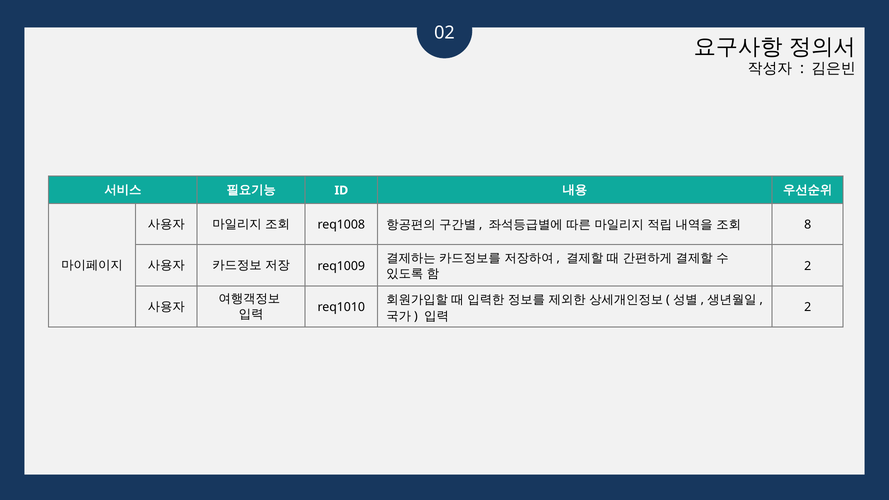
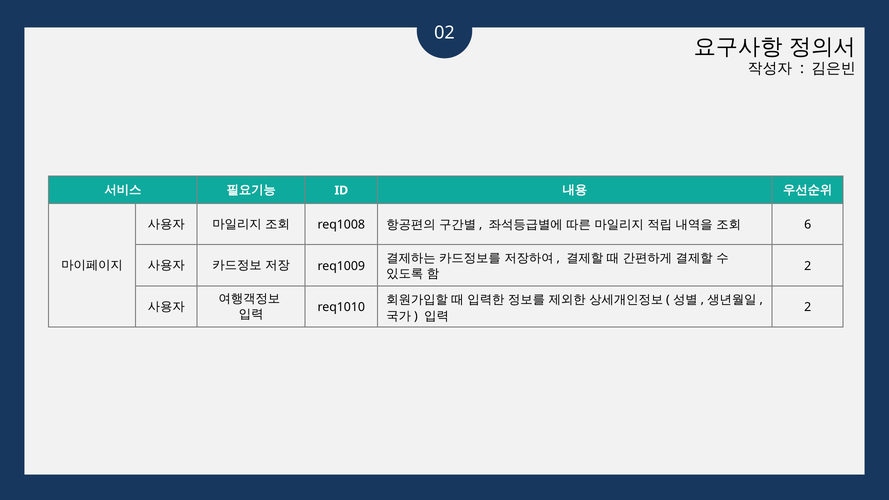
8: 8 -> 6
